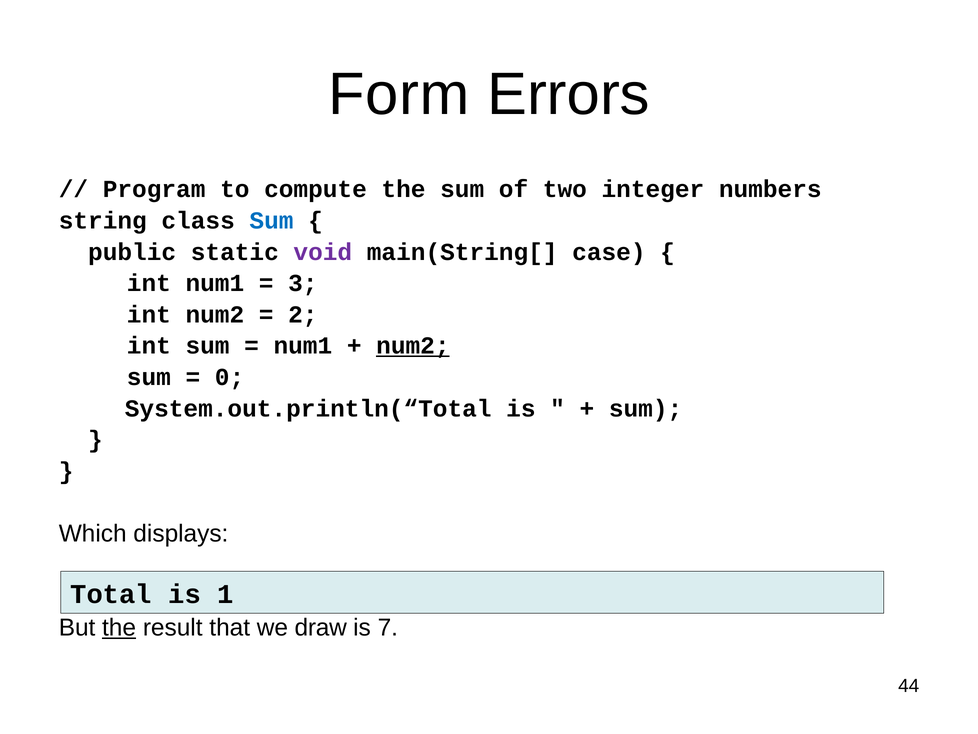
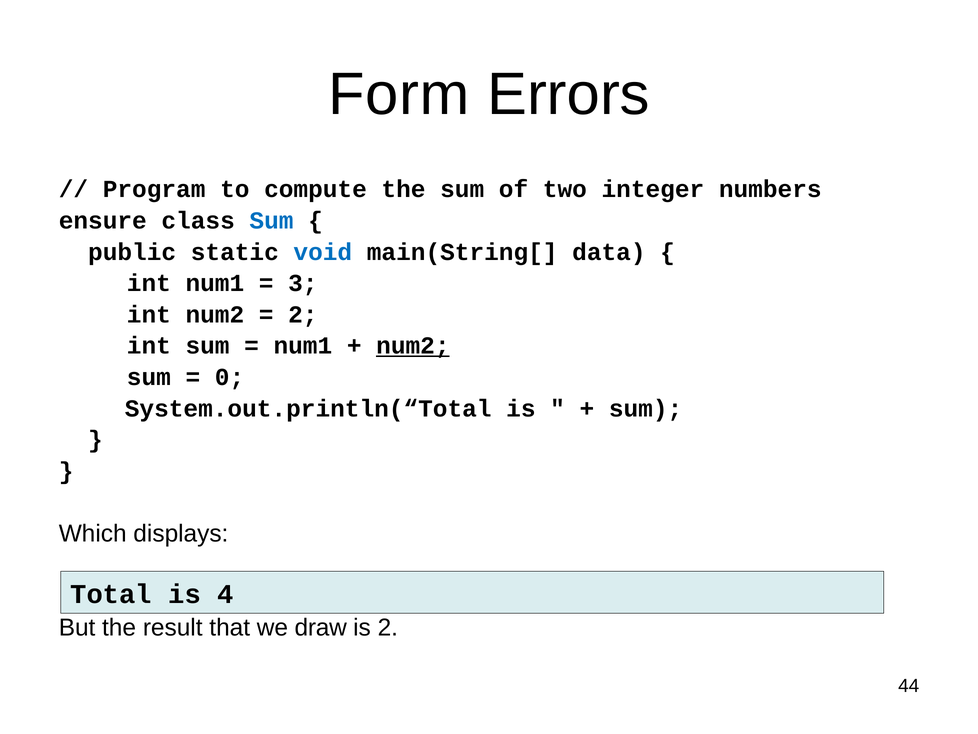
string: string -> ensure
void colour: purple -> blue
case: case -> data
1: 1 -> 4
the at (119, 627) underline: present -> none
is 7: 7 -> 2
